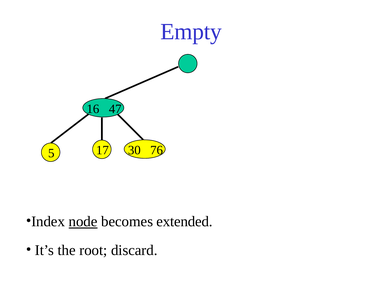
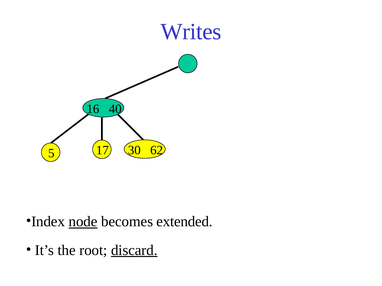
Empty: Empty -> Writes
47: 47 -> 40
76: 76 -> 62
discard underline: none -> present
